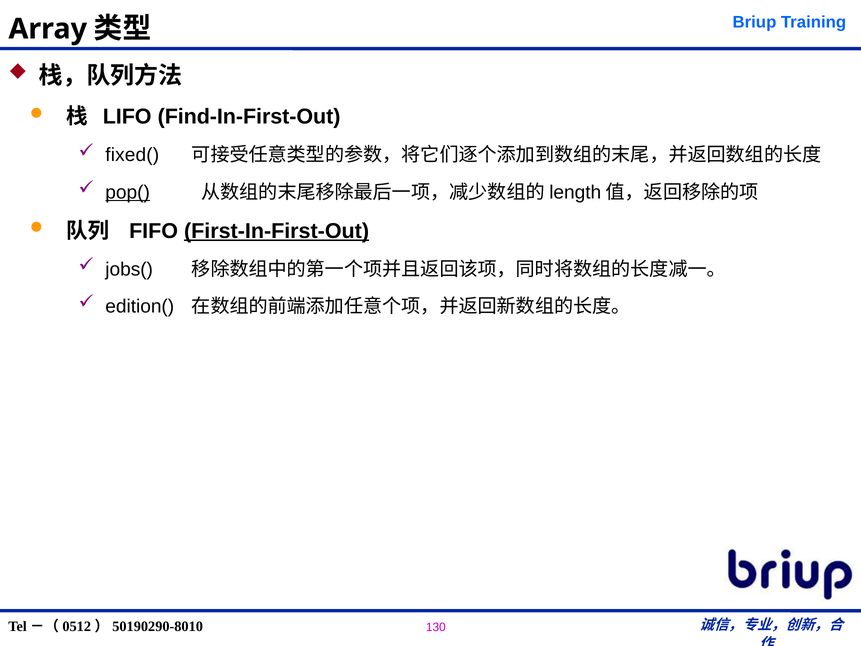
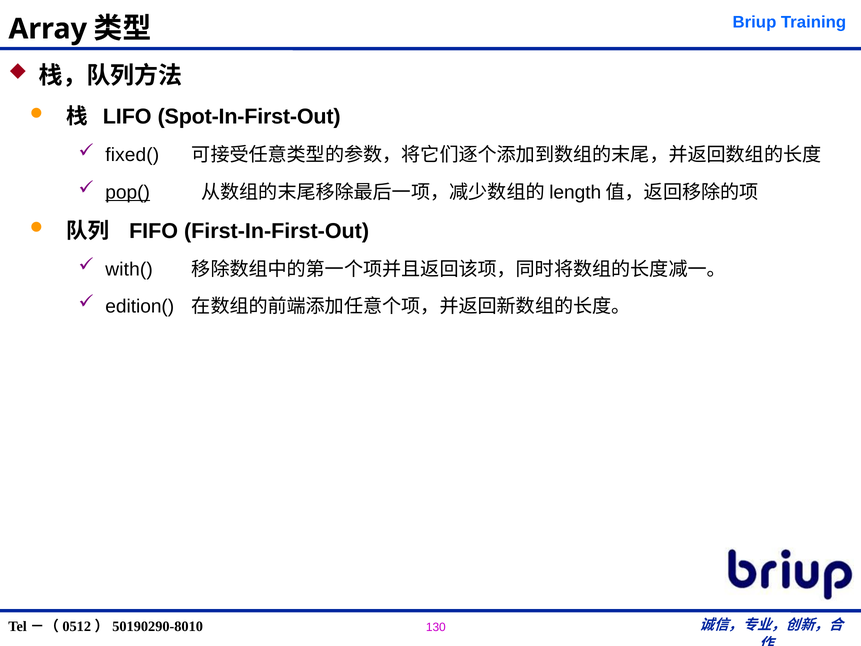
Find-In-First-Out: Find-In-First-Out -> Spot-In-First-Out
First-In-First-Out underline: present -> none
jobs(: jobs( -> with(
